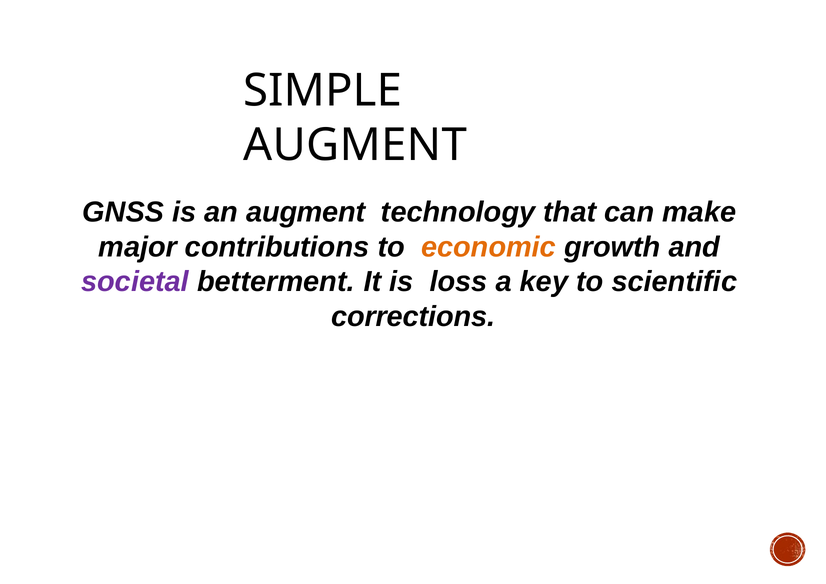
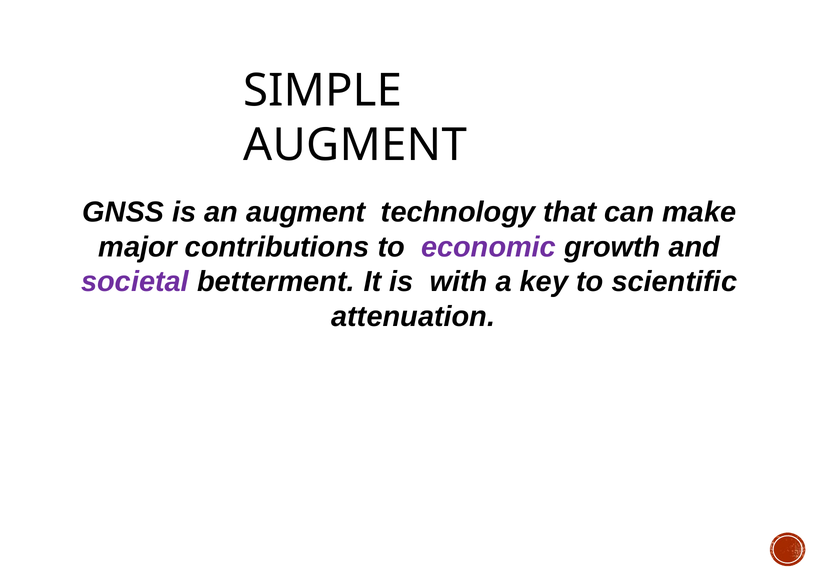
economic colour: orange -> purple
loss: loss -> with
corrections: corrections -> attenuation
